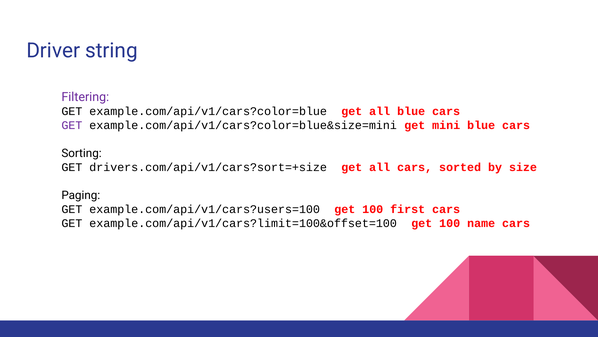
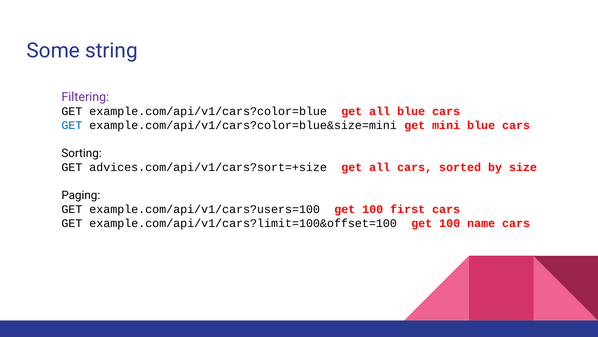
Driver: Driver -> Some
GET at (72, 125) colour: purple -> blue
drivers.com/api/v1/cars?sort=+size: drivers.com/api/v1/cars?sort=+size -> advices.com/api/v1/cars?sort=+size
